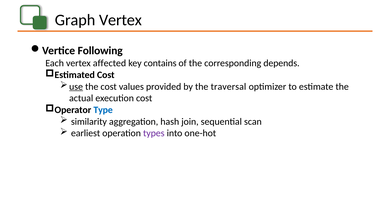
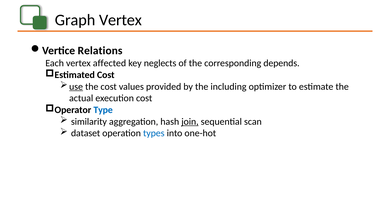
Following: Following -> Relations
contains: contains -> neglects
traversal: traversal -> including
join underline: none -> present
earliest: earliest -> dataset
types colour: purple -> blue
